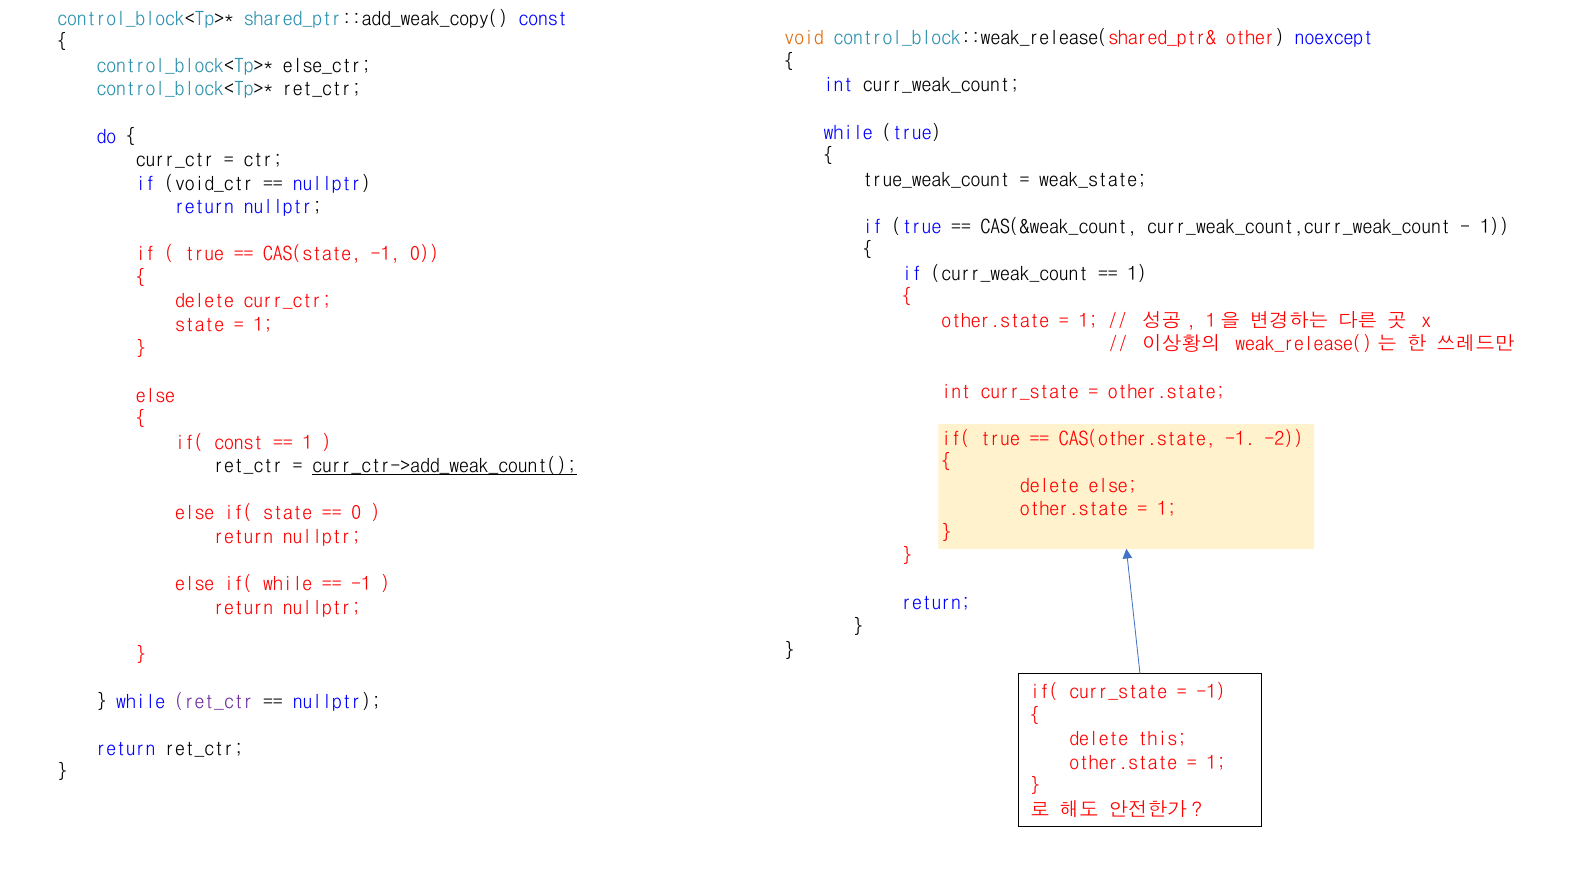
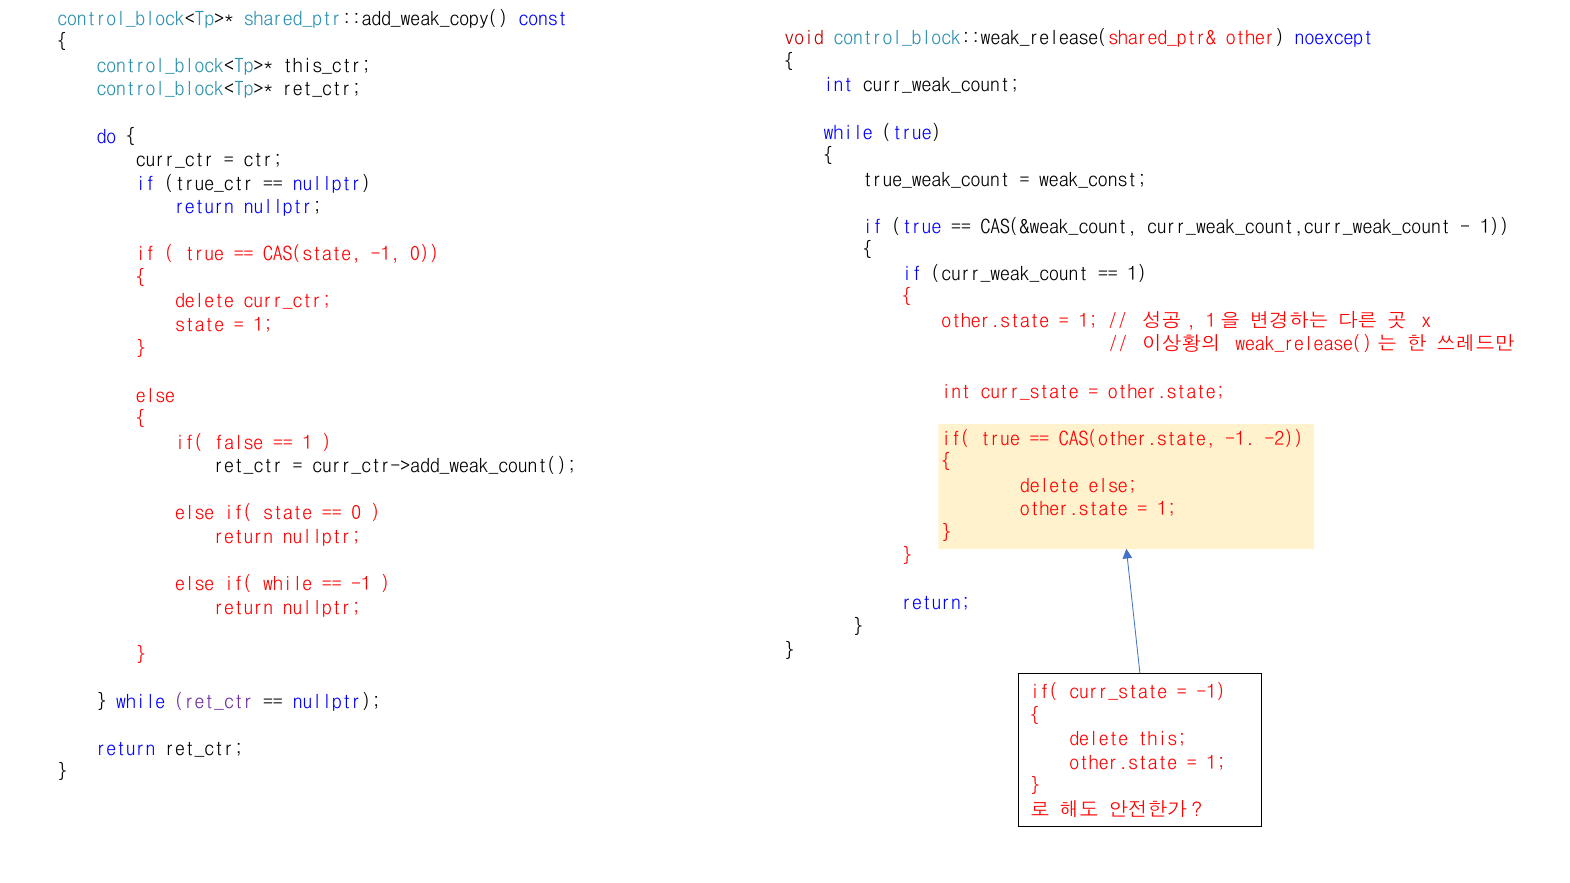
void colour: orange -> red
else_ctr: else_ctr -> this_ctr
weak_state: weak_state -> weak_const
void_ctr: void_ctr -> true_ctr
if( const: const -> false
curr_ctr->add_weak_count( underline: present -> none
